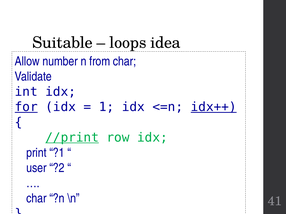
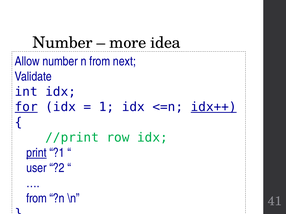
Suitable at (63, 43): Suitable -> Number
loops: loops -> more
from char: char -> next
//print underline: present -> none
print underline: none -> present
char at (36, 199): char -> from
